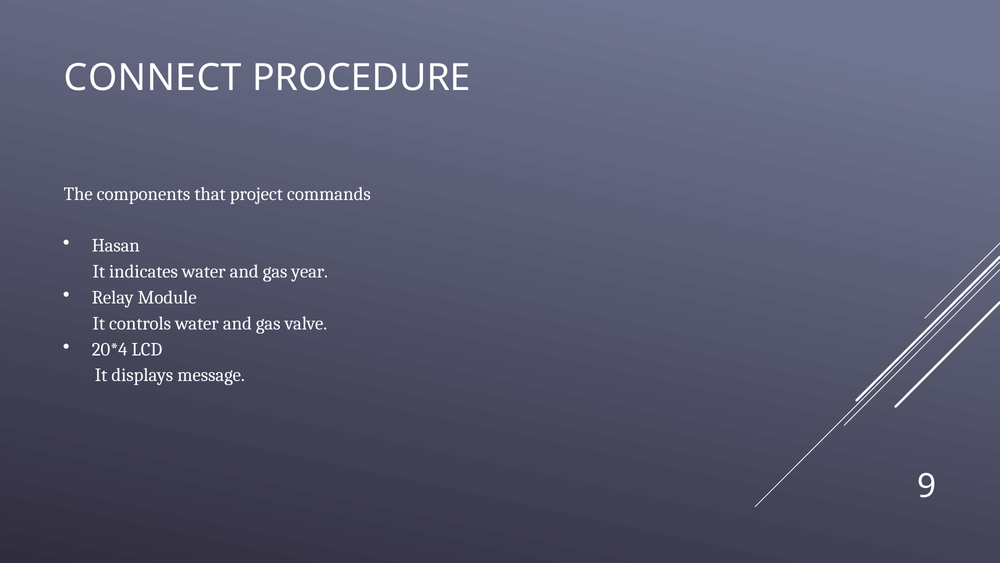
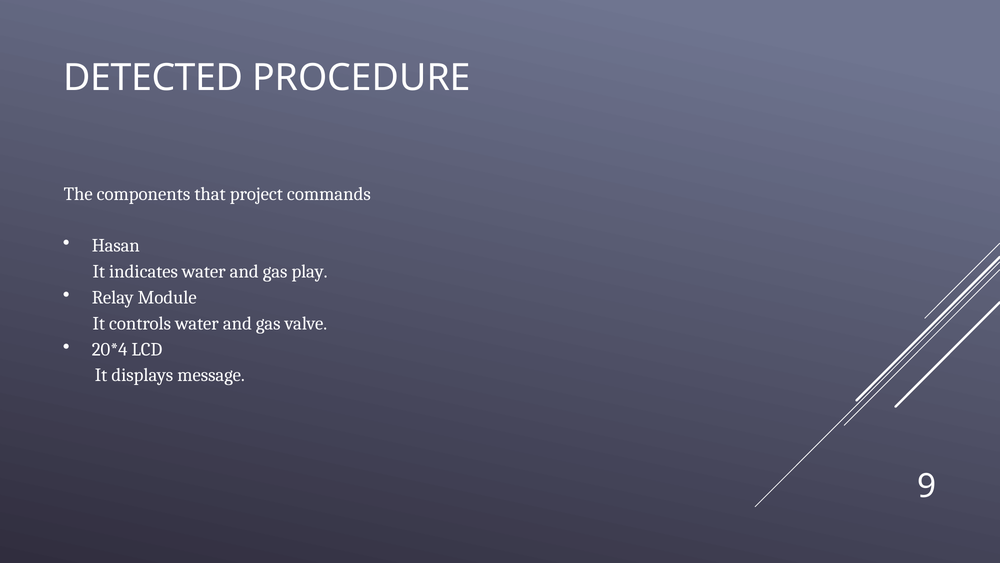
CONNECT: CONNECT -> DETECTED
year: year -> play
